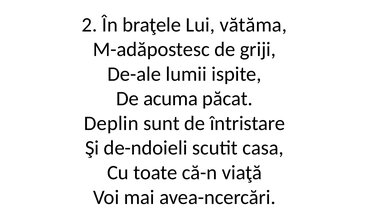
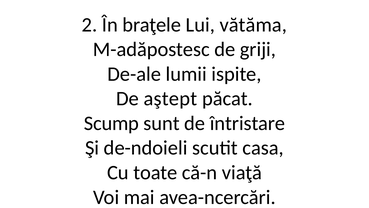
acuma: acuma -> aştept
Deplin: Deplin -> Scump
